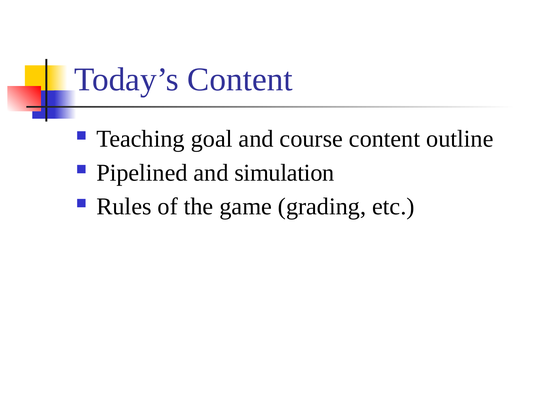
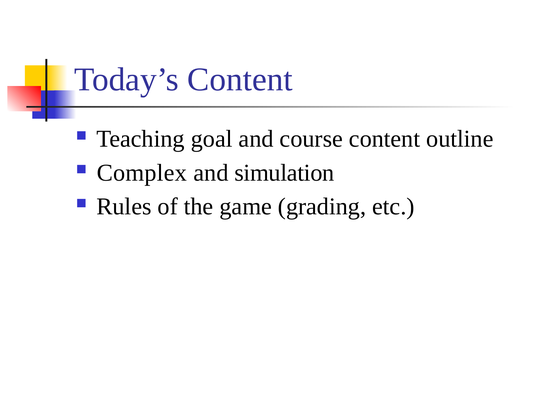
Pipelined: Pipelined -> Complex
